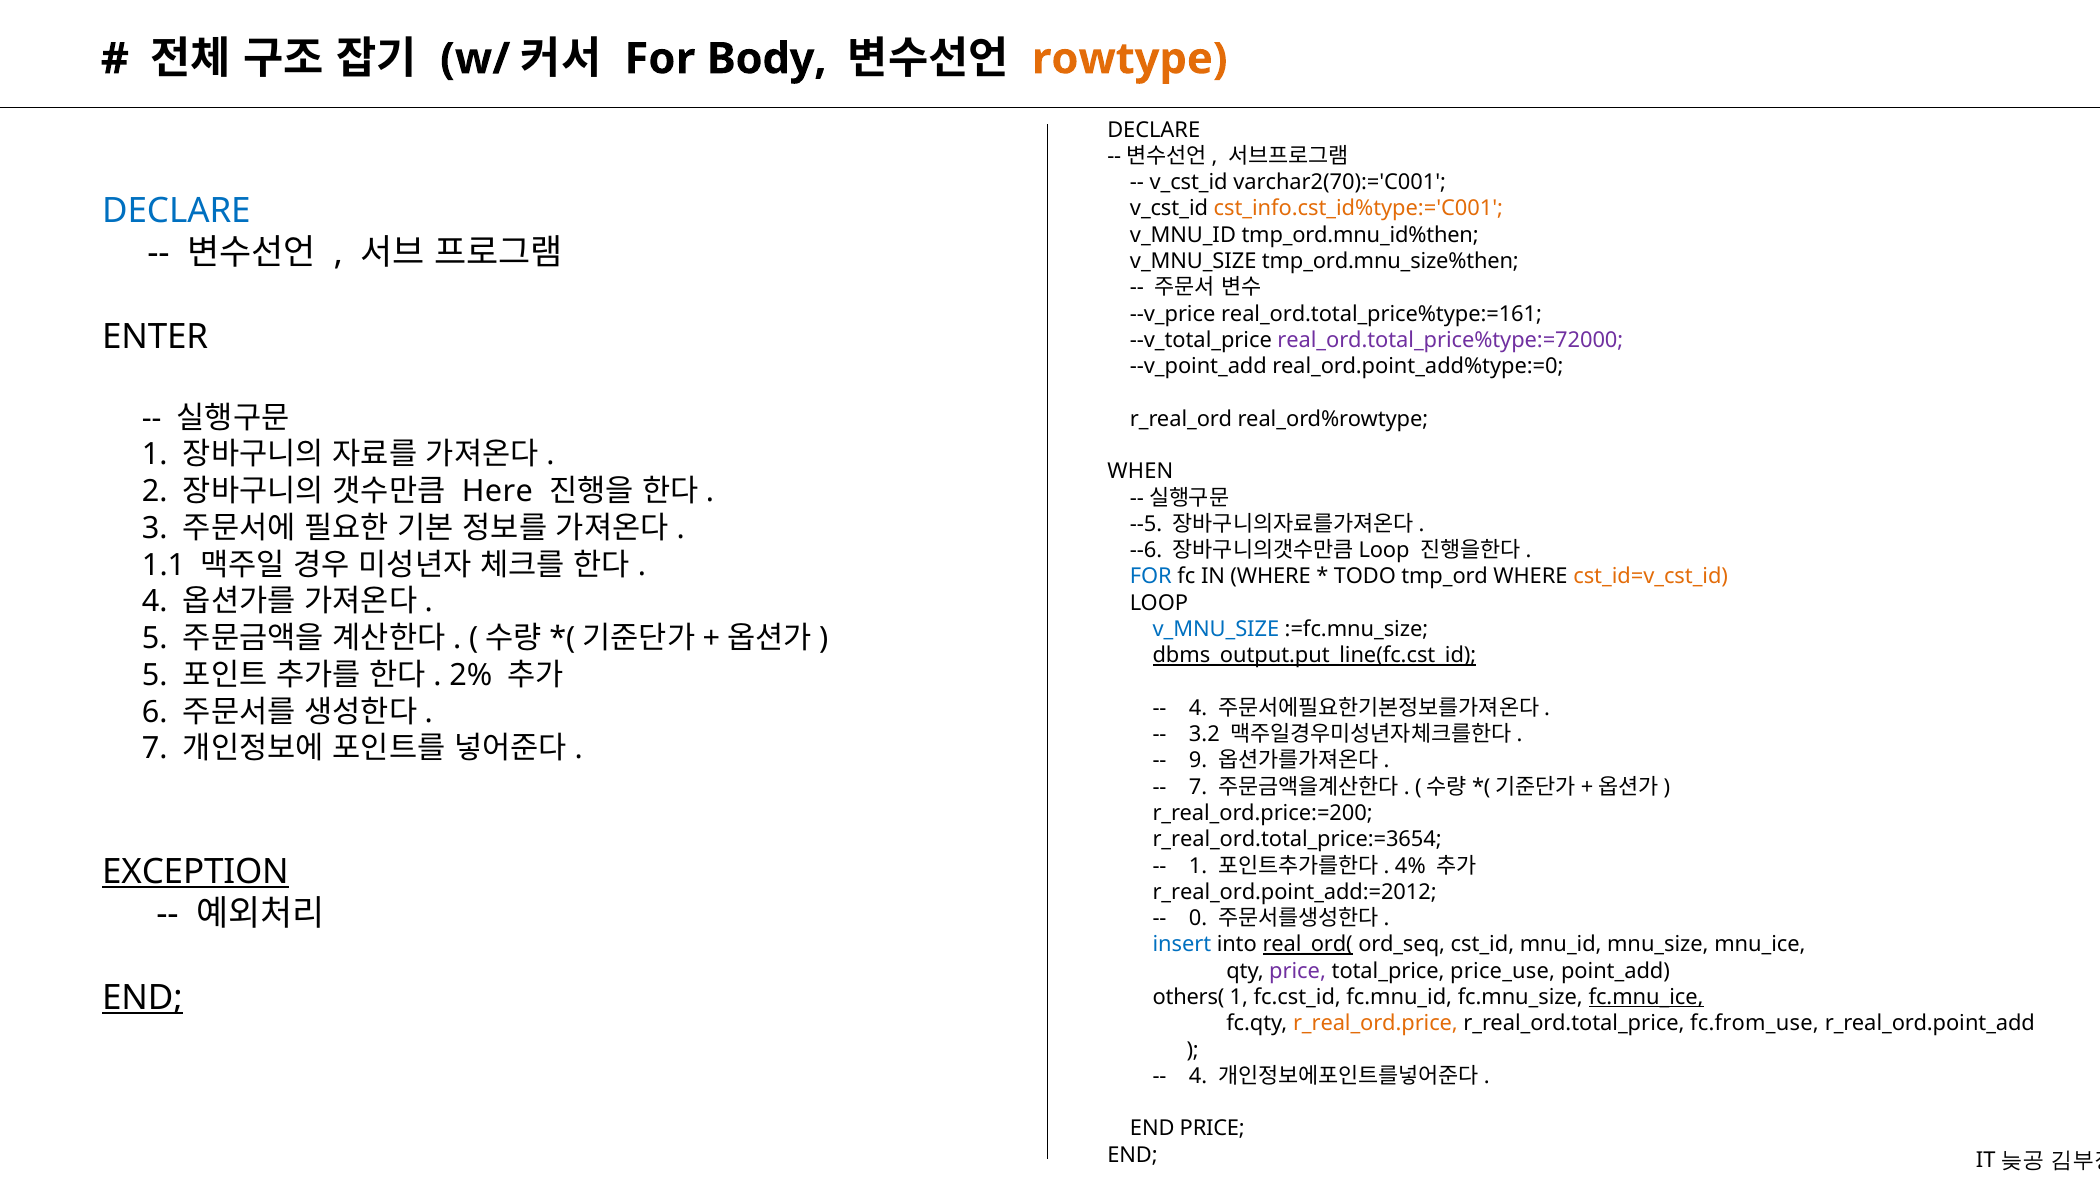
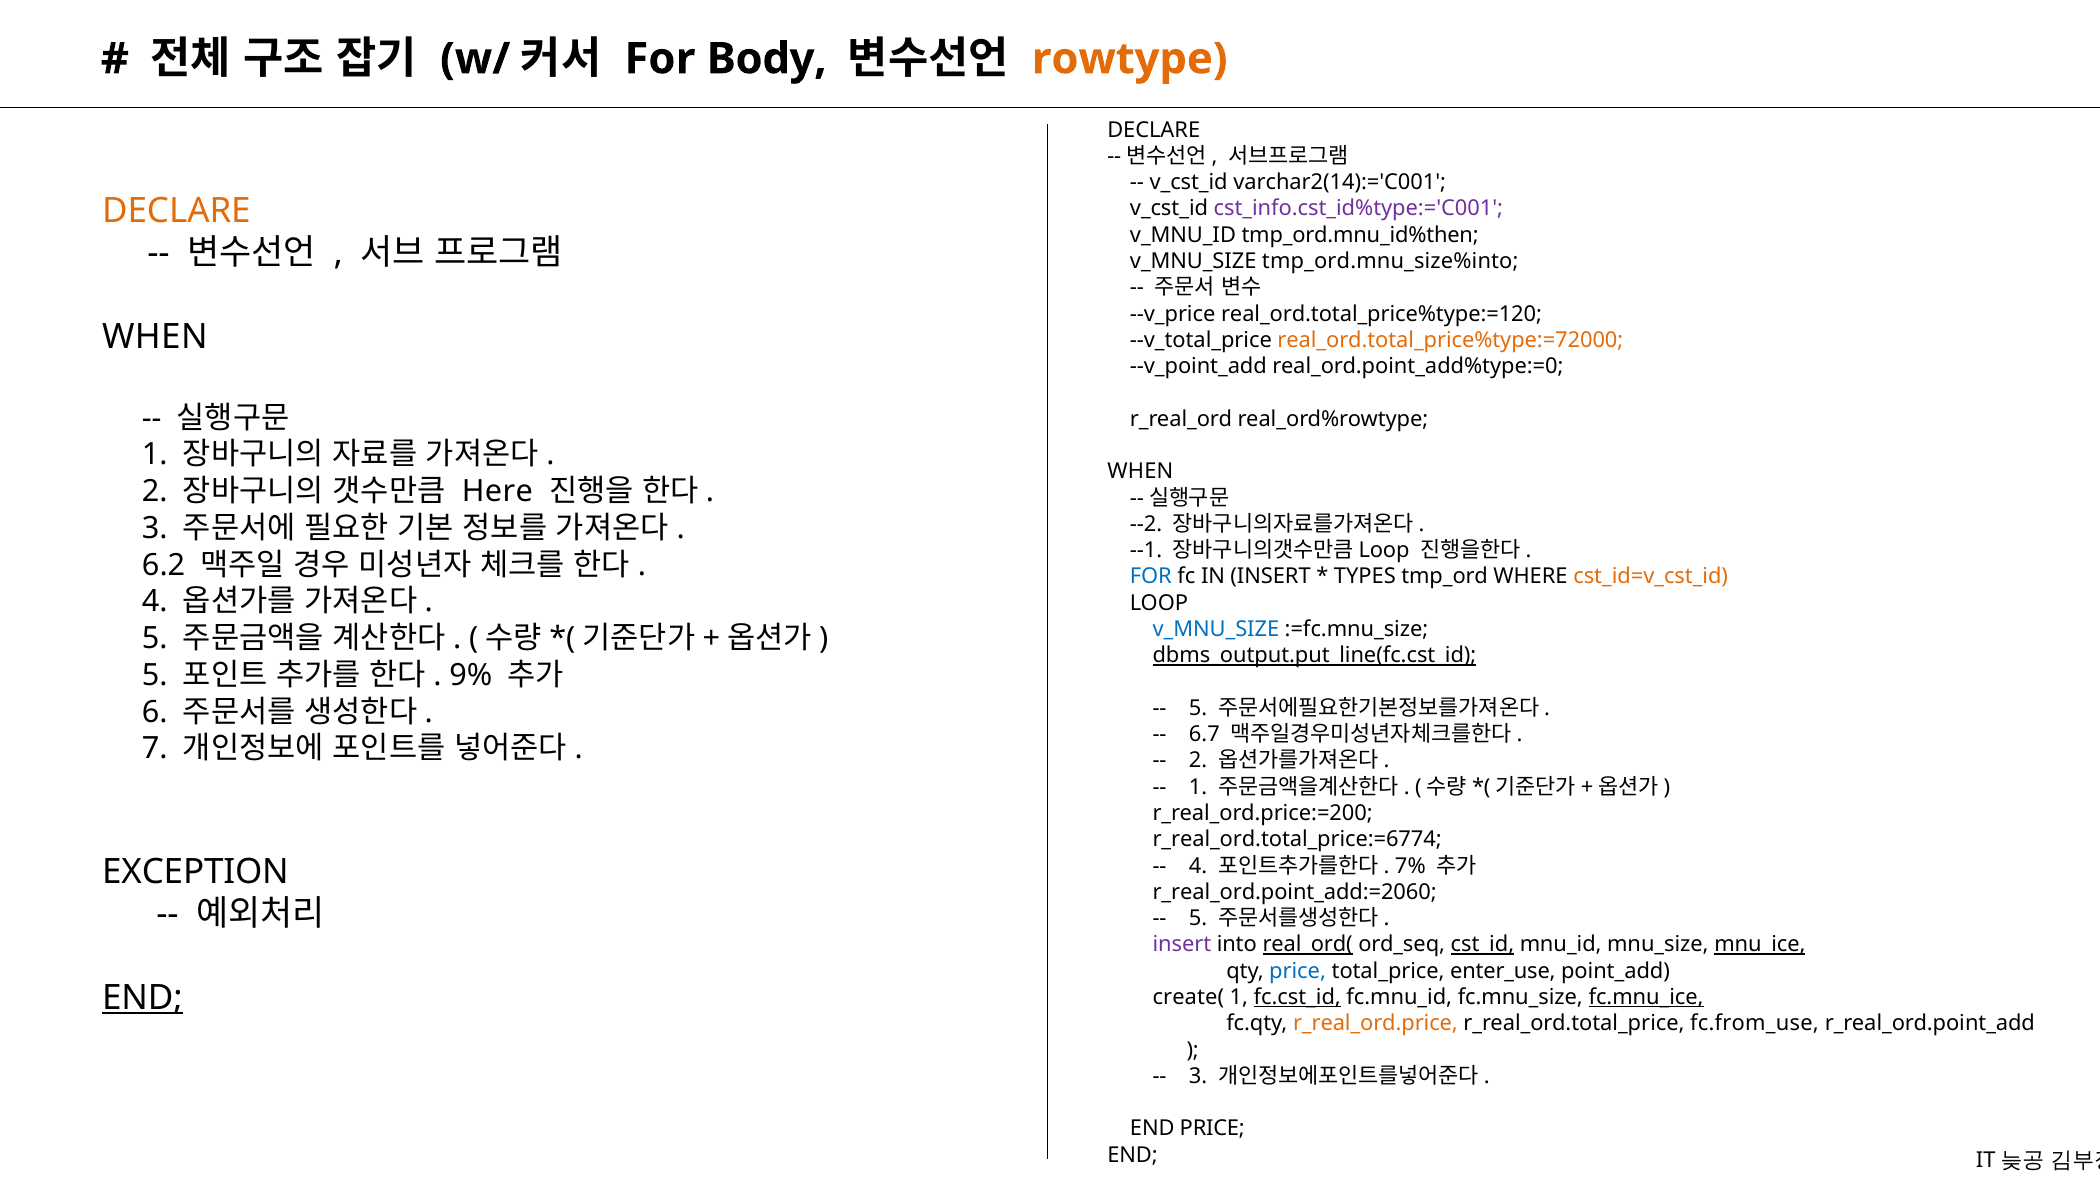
varchar2(70):='C001: varchar2(70):='C001 -> varchar2(14):='C001
DECLARE at (176, 211) colour: blue -> orange
cst_info.cst_id%type:='C001 colour: orange -> purple
tmp_ord.mnu_size%then: tmp_ord.mnu_size%then -> tmp_ord.mnu_size%into
real_ord.total_price%type:=161: real_ord.total_price%type:=161 -> real_ord.total_price%type:=120
ENTER at (155, 337): ENTER -> WHEN
real_ord.total_price%type:=72000 colour: purple -> orange
--5: --5 -> --2
--6: --6 -> --1
1.1: 1.1 -> 6.2
IN WHERE: WHERE -> INSERT
TODO: TODO -> TYPES
2%: 2% -> 9%
4 at (1198, 708): 4 -> 5
3.2: 3.2 -> 6.7
9 at (1198, 761): 9 -> 2
7 at (1198, 787): 7 -> 1
r_real_ord.total_price:=3654: r_real_ord.total_price:=3654 -> r_real_ord.total_price:=6774
1 at (1198, 866): 1 -> 4
4%: 4% -> 7%
EXCEPTION underline: present -> none
r_real_ord.point_add:=2012: r_real_ord.point_add:=2012 -> r_real_ord.point_add:=2060
0 at (1198, 919): 0 -> 5
insert at (1182, 945) colour: blue -> purple
cst_id underline: none -> present
mnu_ice underline: none -> present
price at (1298, 971) colour: purple -> blue
price_use: price_use -> enter_use
others(: others( -> create(
fc.cst_id underline: none -> present
4 at (1198, 1076): 4 -> 3
